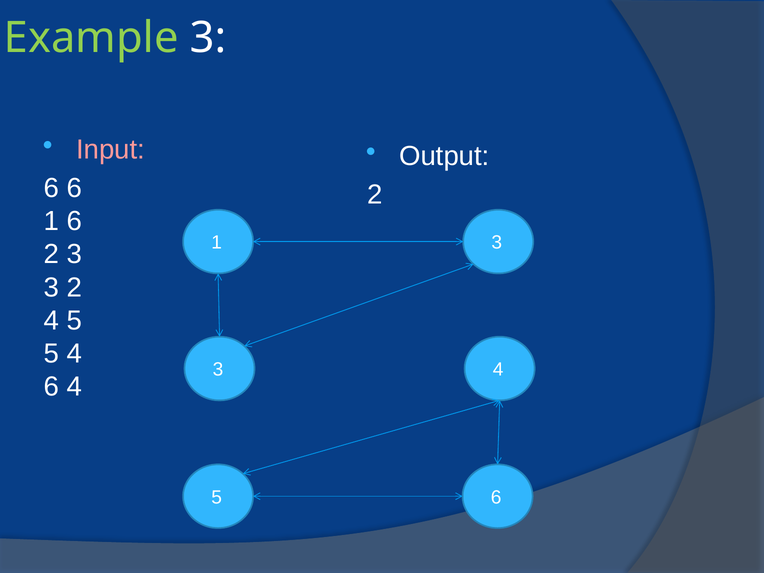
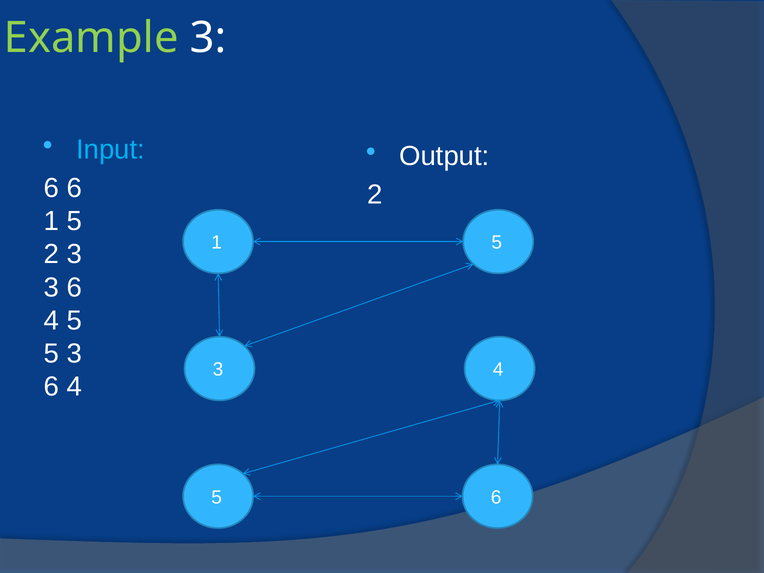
Input colour: pink -> light blue
6 at (75, 221): 6 -> 5
3 at (497, 243): 3 -> 5
2 at (75, 287): 2 -> 6
4 at (75, 354): 4 -> 3
